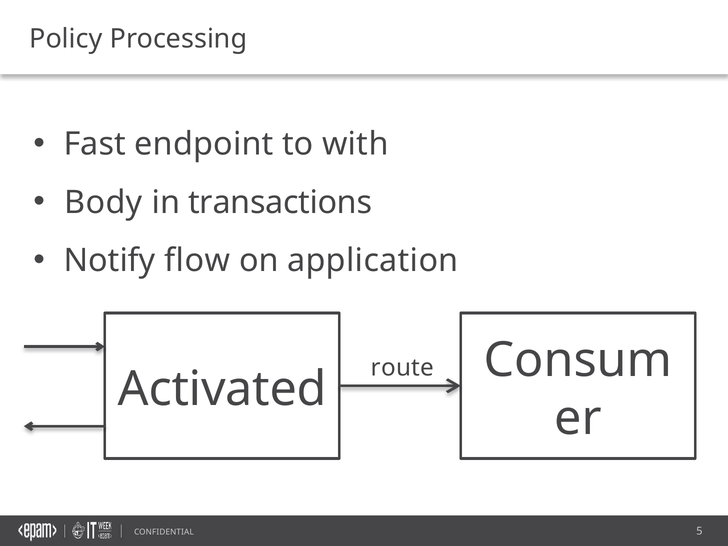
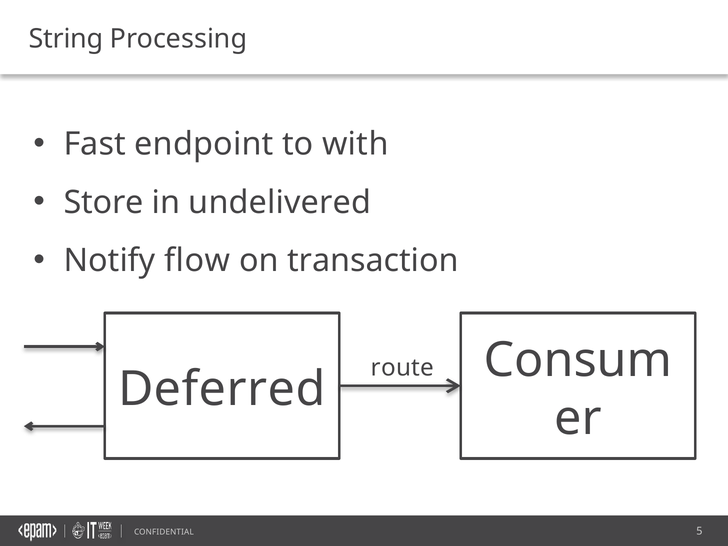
Policy: Policy -> String
Body: Body -> Store
transactions: transactions -> undelivered
application: application -> transaction
Activated: Activated -> Deferred
